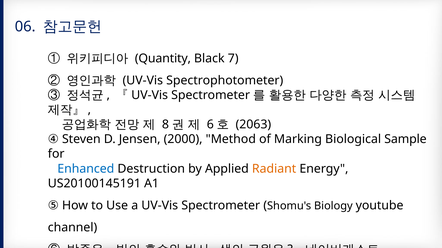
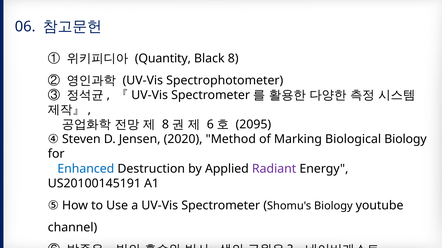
7: 7 -> 8
2063: 2063 -> 2095
2000: 2000 -> 2020
Biological Sample: Sample -> Biology
Radiant colour: orange -> purple
